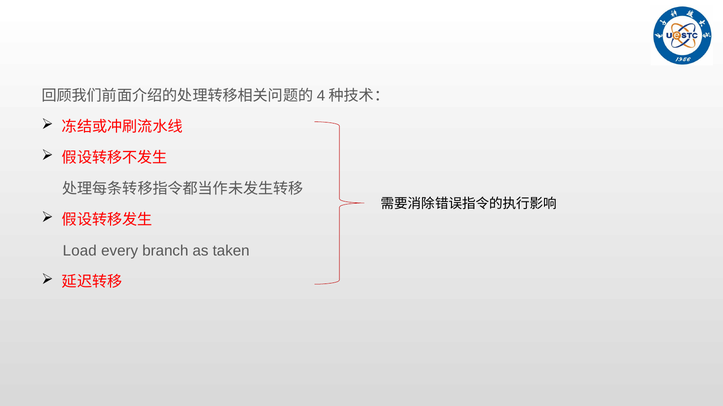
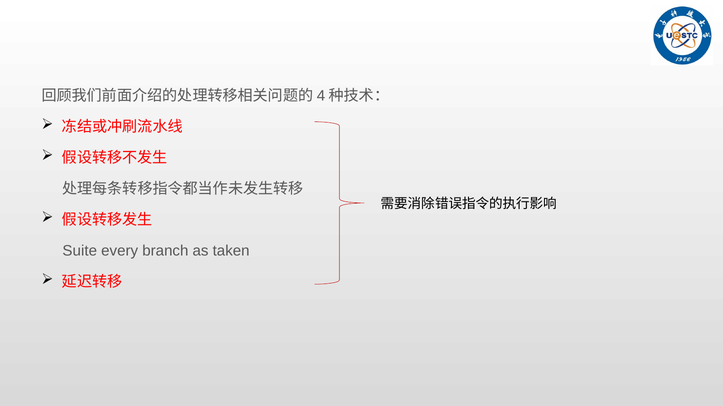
Load: Load -> Suite
